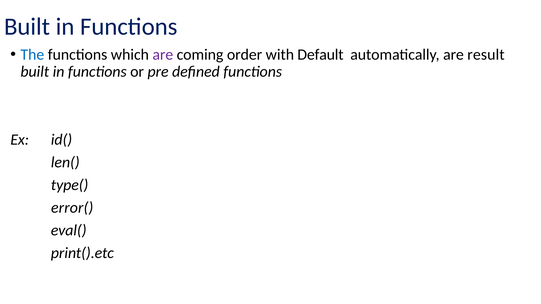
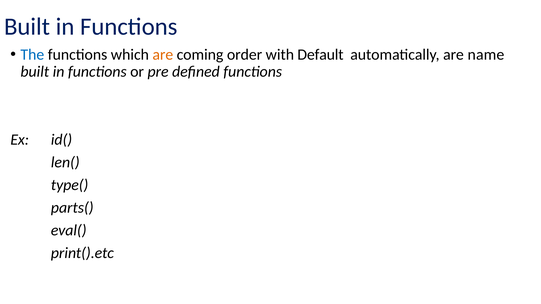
are at (163, 55) colour: purple -> orange
result: result -> name
error(: error( -> parts(
